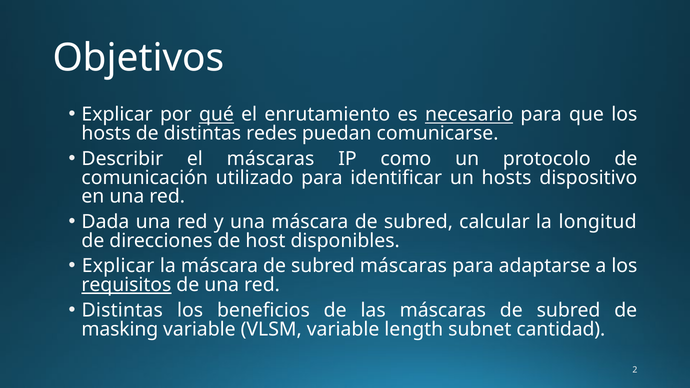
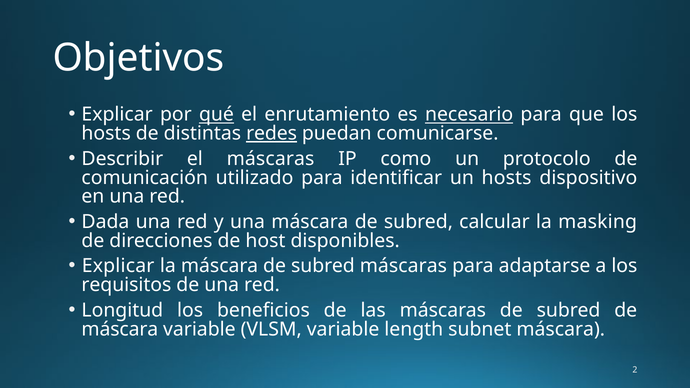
redes underline: none -> present
longitud: longitud -> masking
requisitos underline: present -> none
Distintas at (122, 310): Distintas -> Longitud
masking at (120, 329): masking -> máscara
subnet cantidad: cantidad -> máscara
